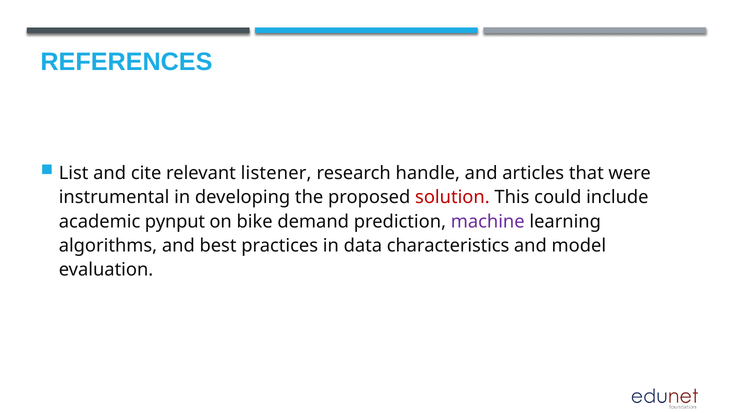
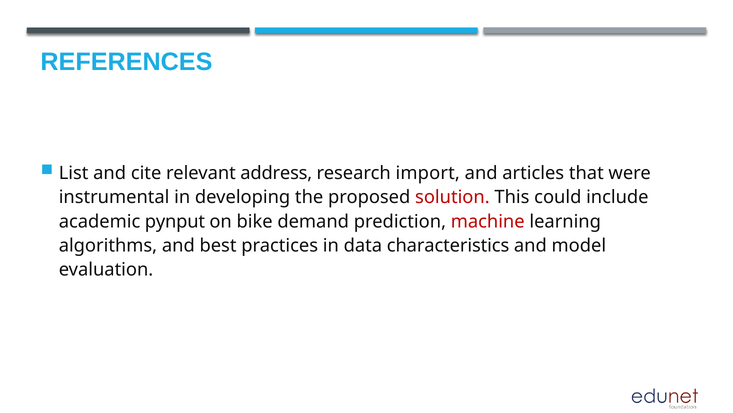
listener: listener -> address
handle: handle -> import
machine colour: purple -> red
